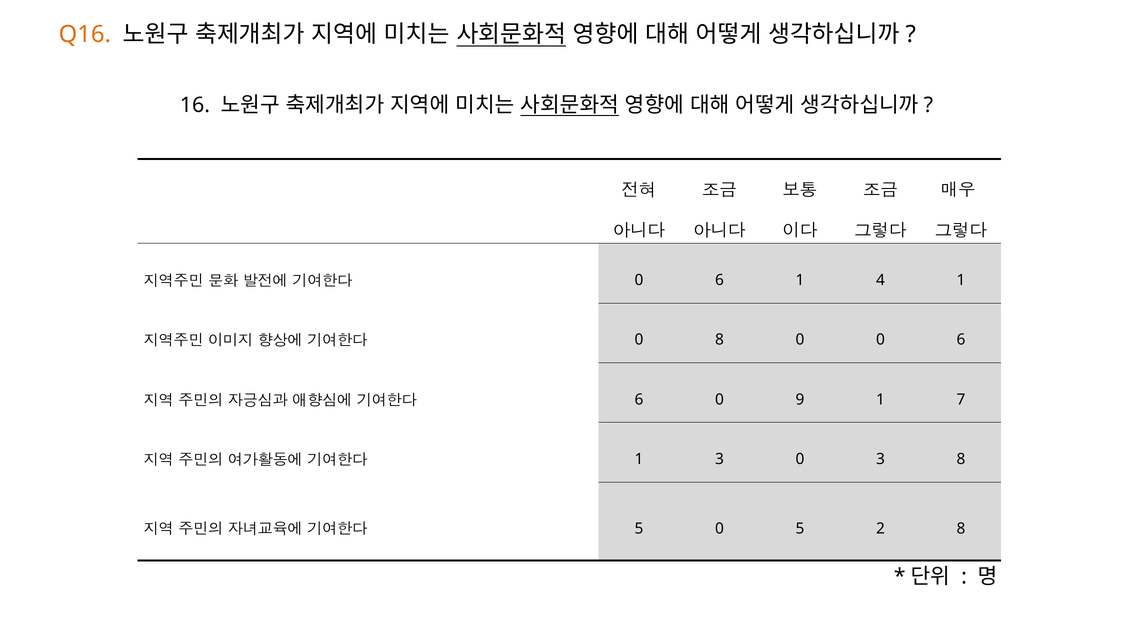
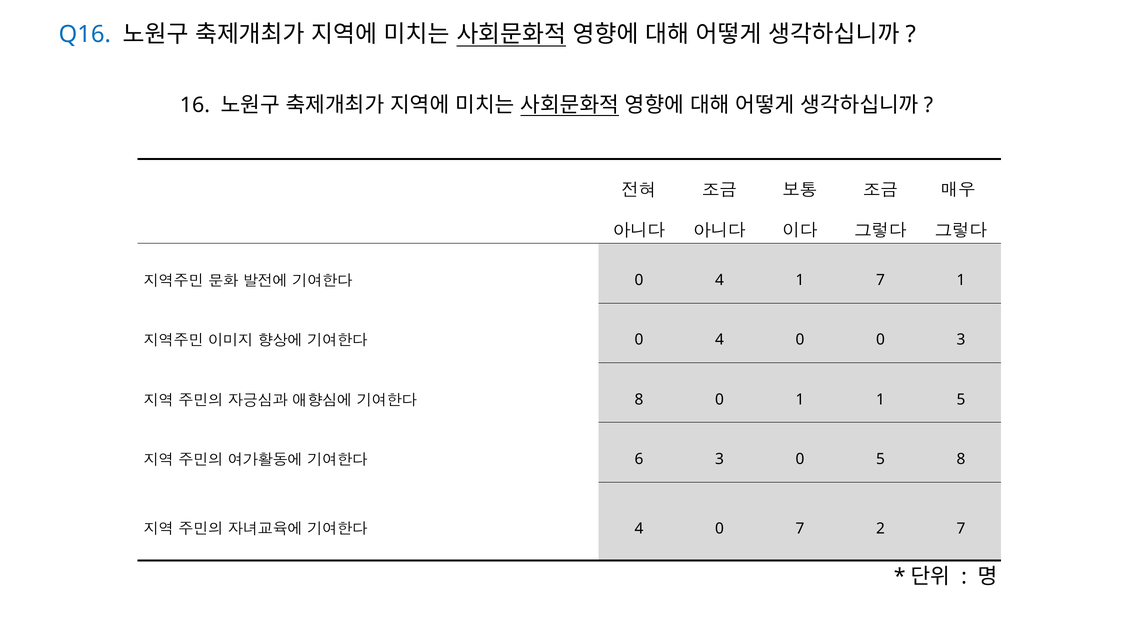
Q16 colour: orange -> blue
6 at (719, 280): 6 -> 4
1 4: 4 -> 7
8 at (719, 340): 8 -> 4
0 0 6: 6 -> 3
6 at (639, 400): 6 -> 8
0 9: 9 -> 1
1 7: 7 -> 5
1 at (639, 460): 1 -> 6
0 3: 3 -> 5
5 at (639, 529): 5 -> 4
0 5: 5 -> 7
2 8: 8 -> 7
